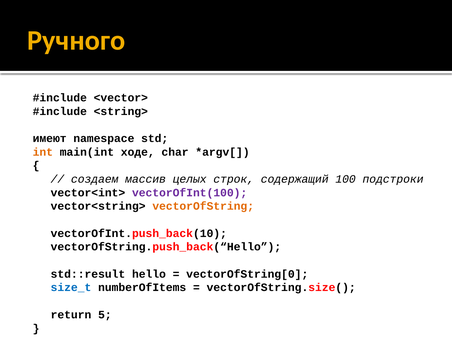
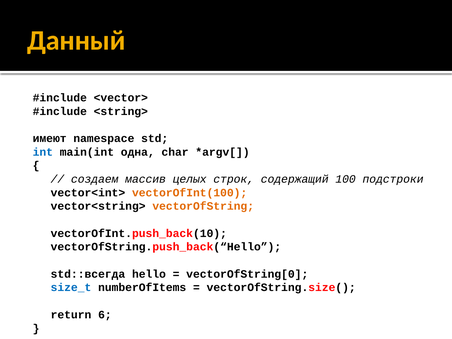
Ручного: Ручного -> Данный
int colour: orange -> blue
ходе: ходе -> одна
vectorOfInt(100 colour: purple -> orange
std::result: std::result -> std::всегда
5: 5 -> 6
